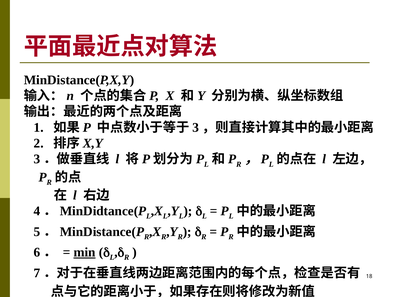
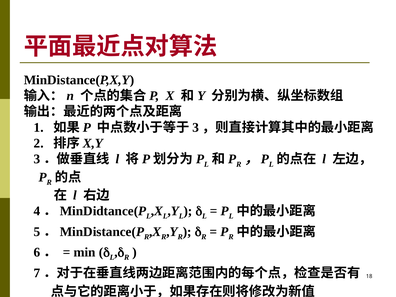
min underline: present -> none
